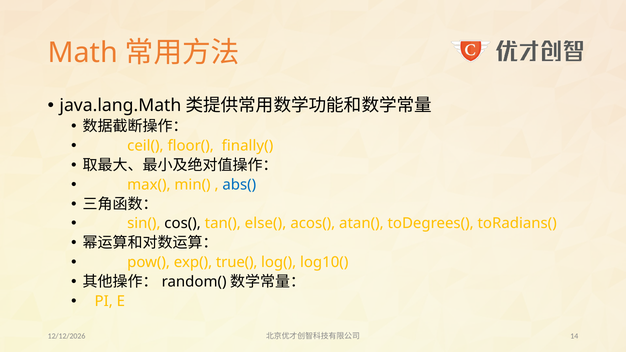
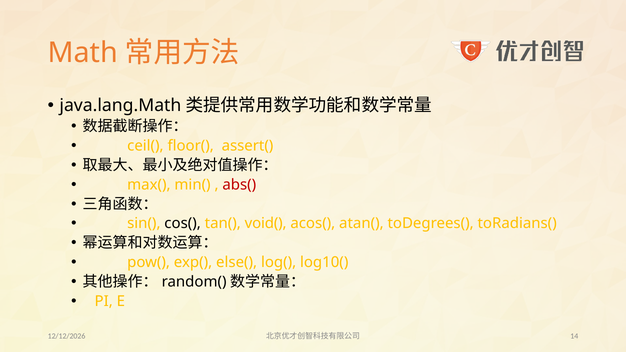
finally(: finally( -> assert(
abs( colour: blue -> red
else(: else( -> void(
true(: true( -> else(
